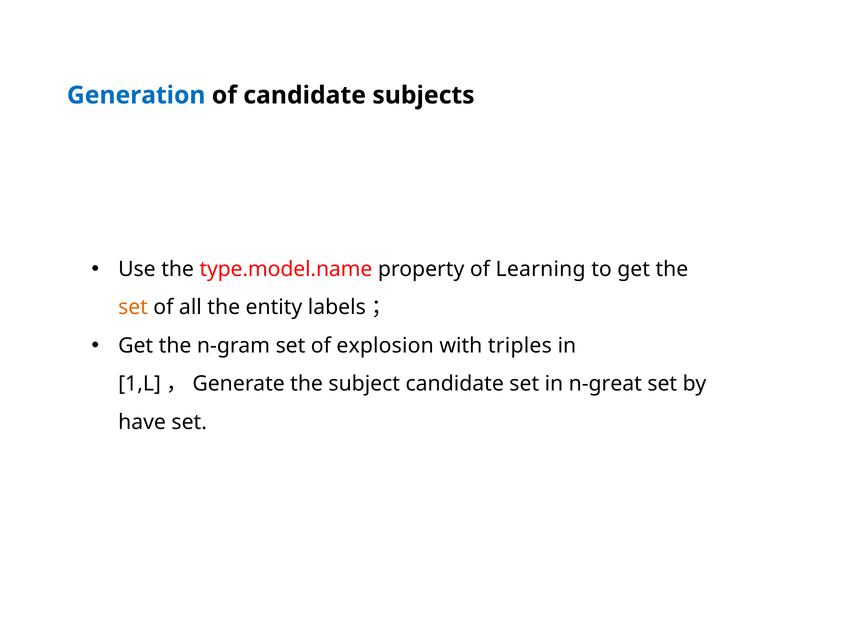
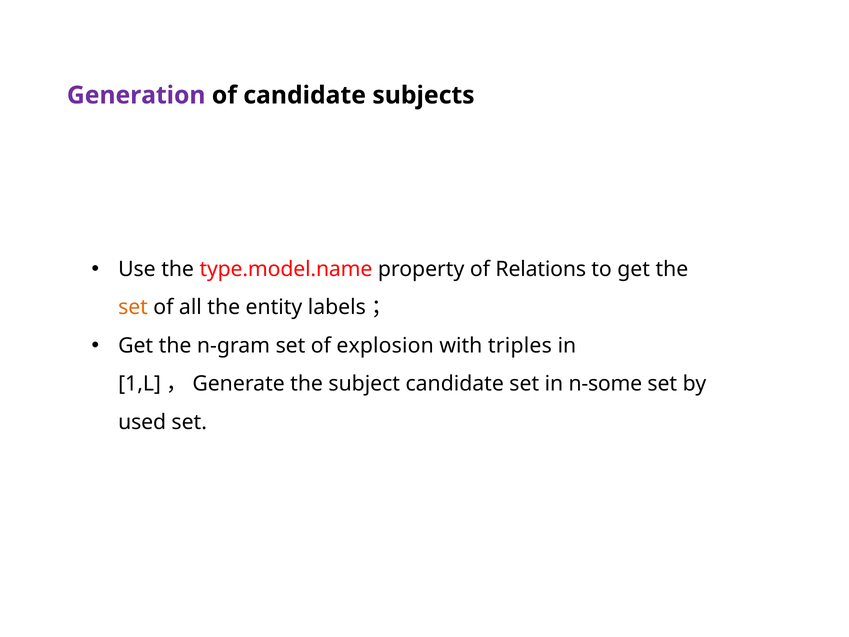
Generation colour: blue -> purple
Learning: Learning -> Relations
n-great: n-great -> n-some
have: have -> used
